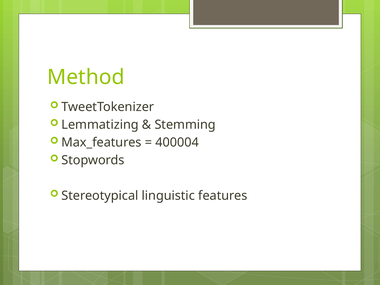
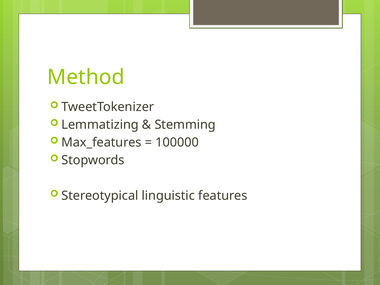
400004: 400004 -> 100000
